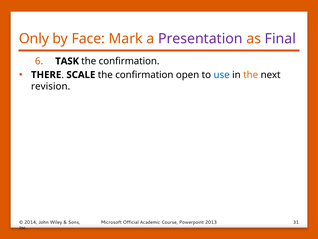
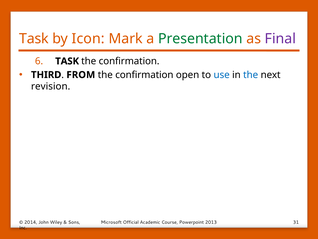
Only at (34, 39): Only -> Task
Face: Face -> Icon
Presentation colour: purple -> green
THERE: THERE -> THIRD
SCALE: SCALE -> FROM
the at (251, 75) colour: orange -> blue
